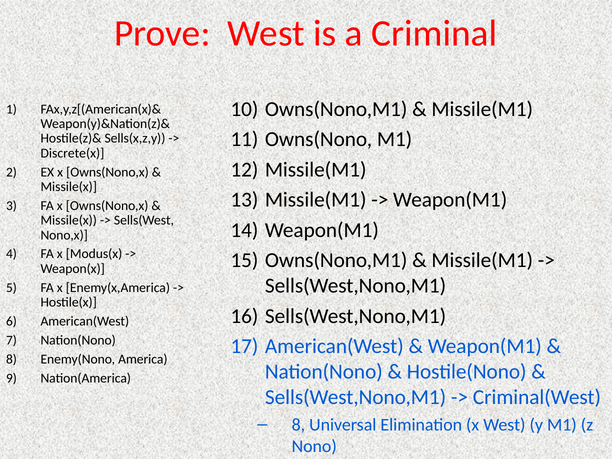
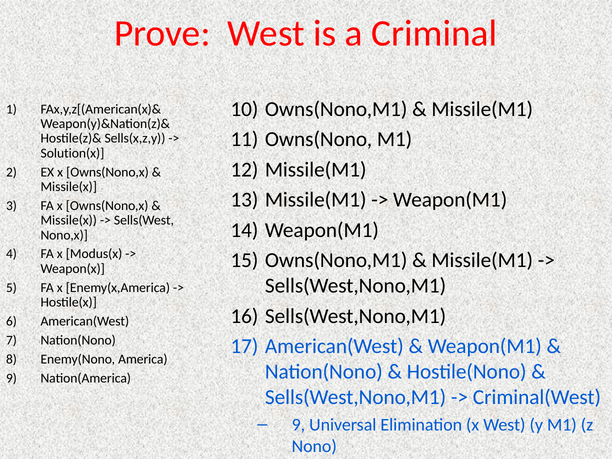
Discrete(x: Discrete(x -> Solution(x
8 at (298, 425): 8 -> 9
